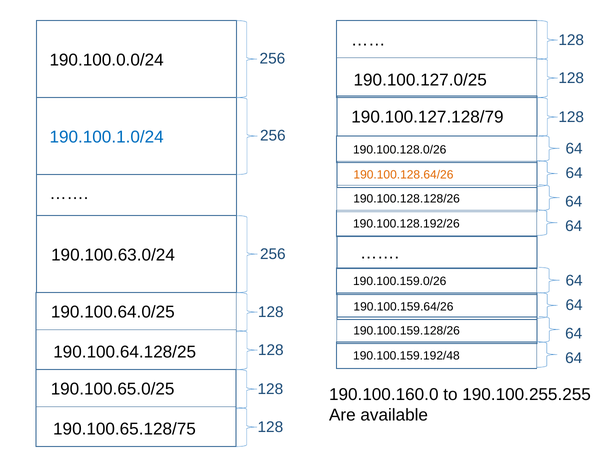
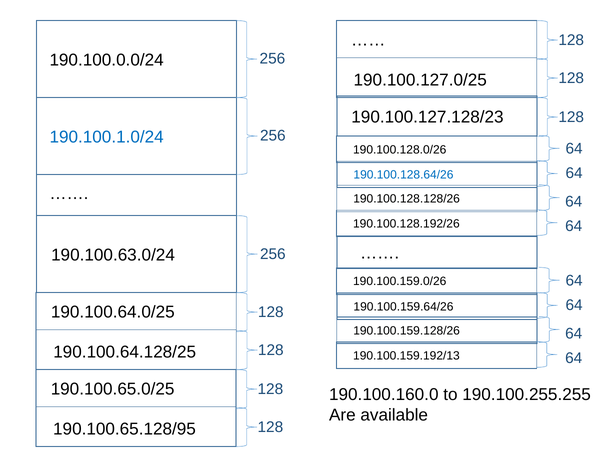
190.100.127.128/79: 190.100.127.128/79 -> 190.100.127.128/23
190.100.128.64/26 colour: orange -> blue
190.100.159.192/48: 190.100.159.192/48 -> 190.100.159.192/13
190.100.65.128/75: 190.100.65.128/75 -> 190.100.65.128/95
